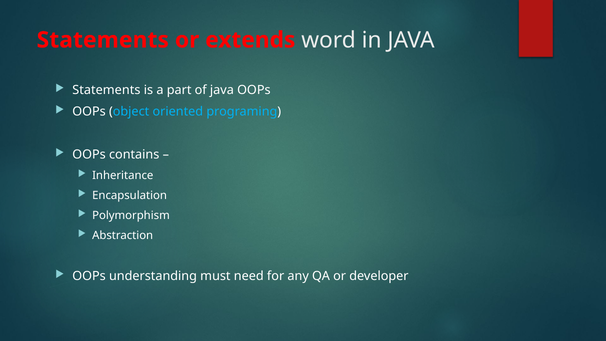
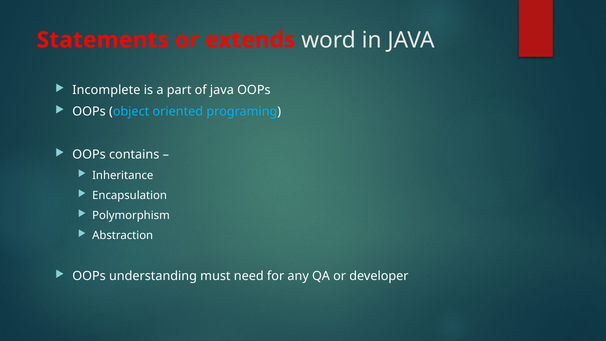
Statements at (106, 90): Statements -> Incomplete
